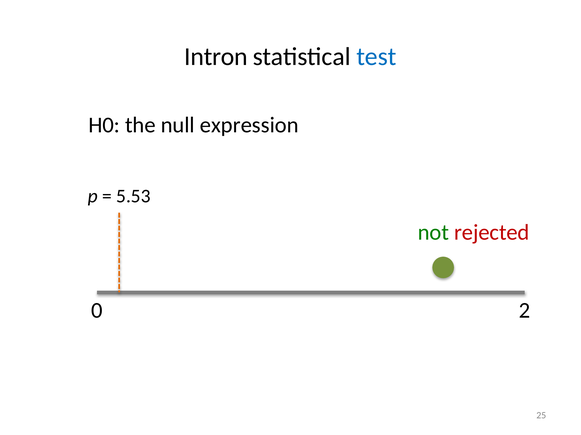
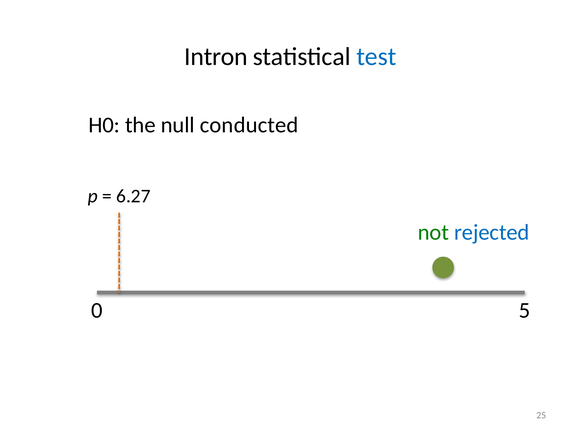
expression: expression -> conducted
5.53: 5.53 -> 6.27
rejected colour: red -> blue
2: 2 -> 5
